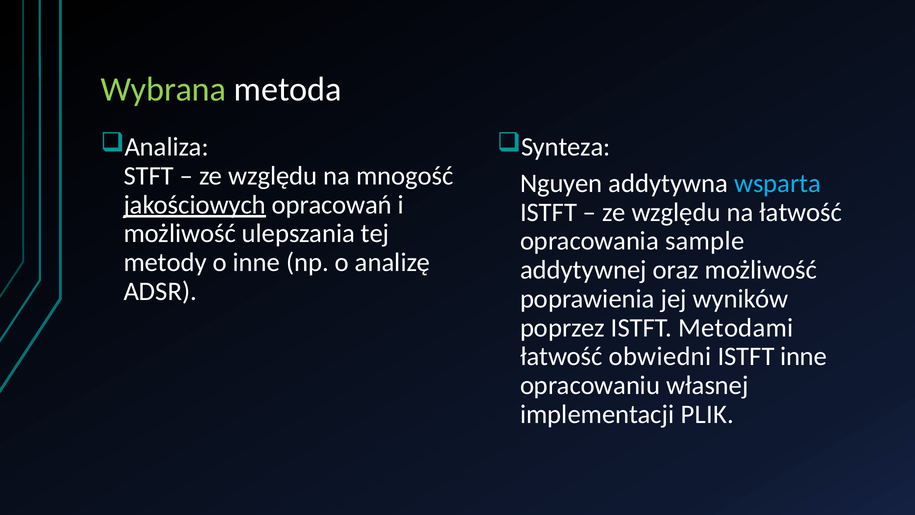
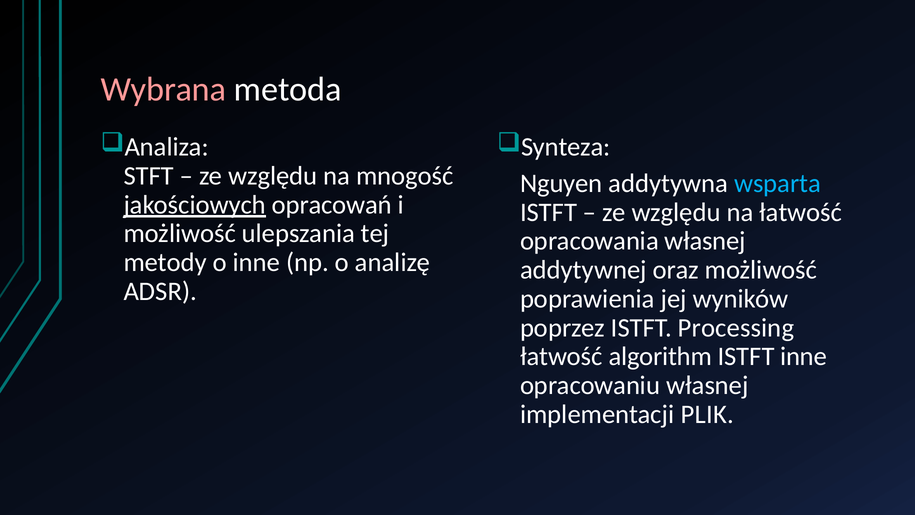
Wybrana colour: light green -> pink
opracowania sample: sample -> własnej
Metodami: Metodami -> Processing
obwiedni: obwiedni -> algorithm
